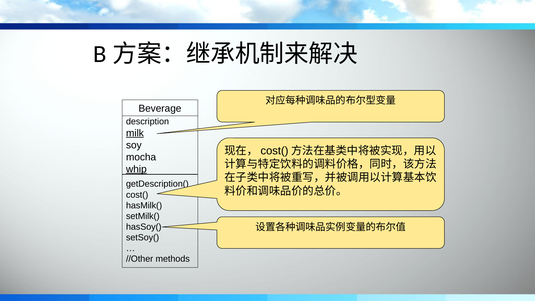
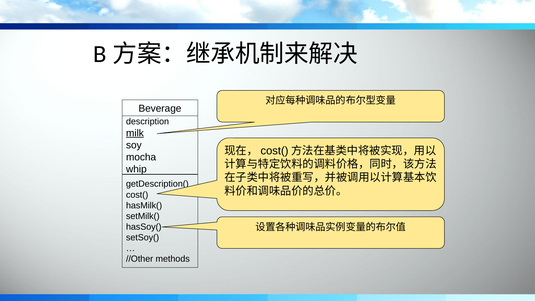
whip underline: present -> none
